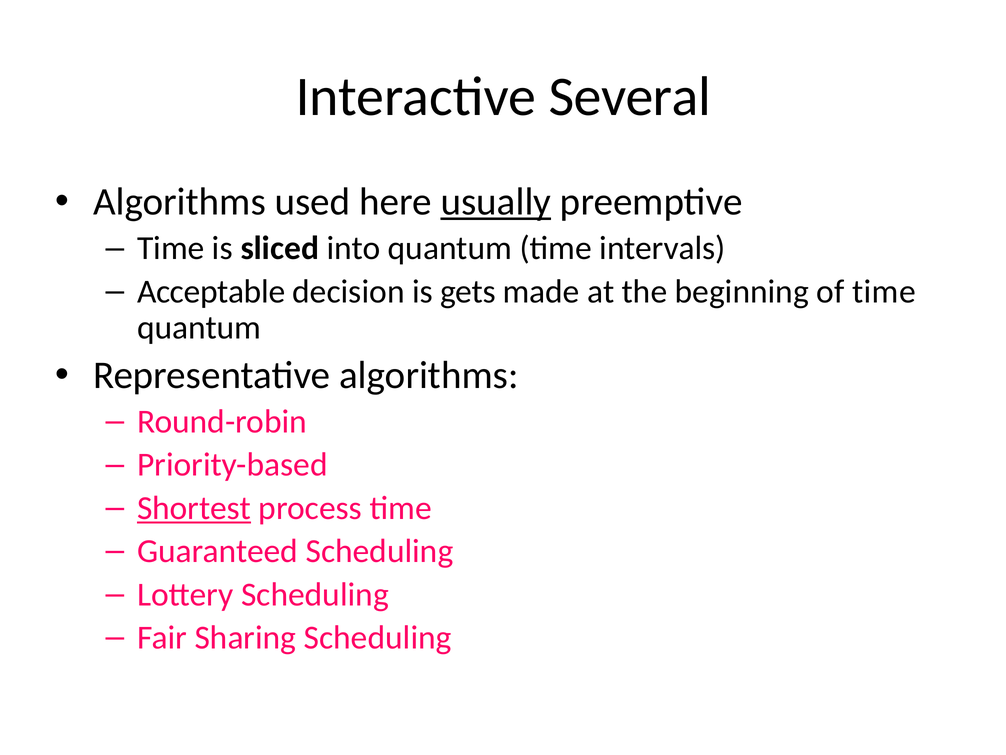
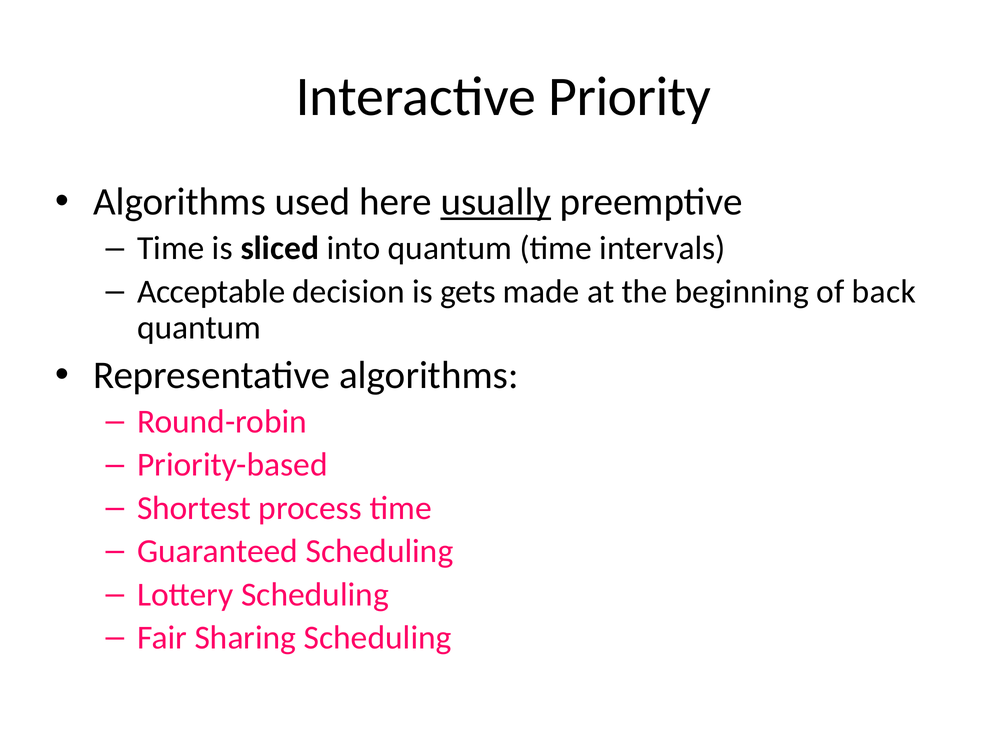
Several: Several -> Priority
of time: time -> back
Shortest underline: present -> none
